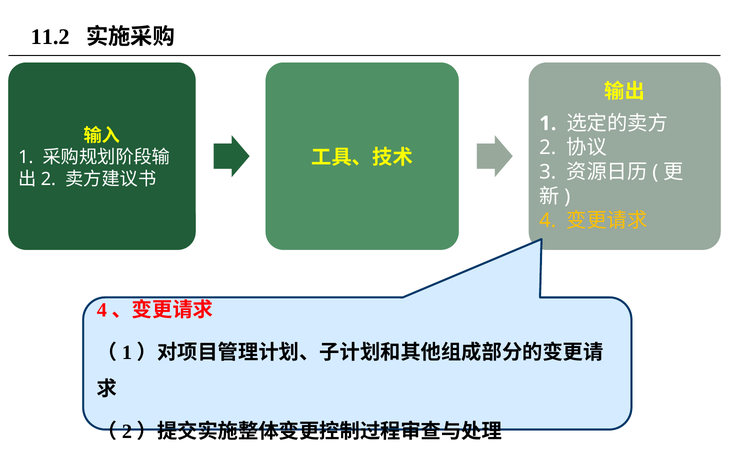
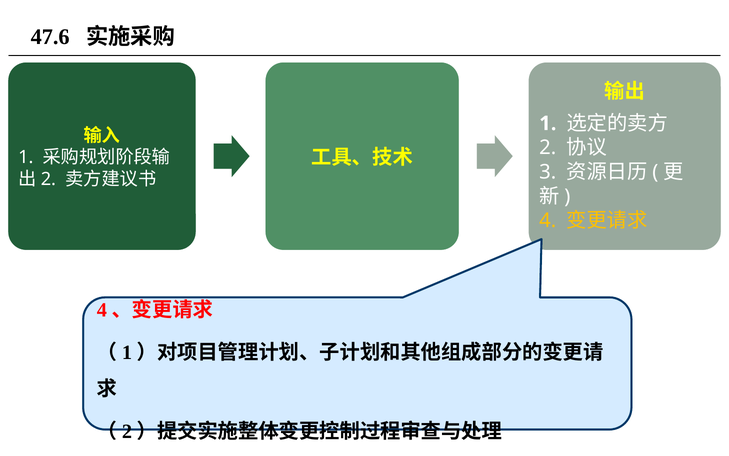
11.2: 11.2 -> 47.6
